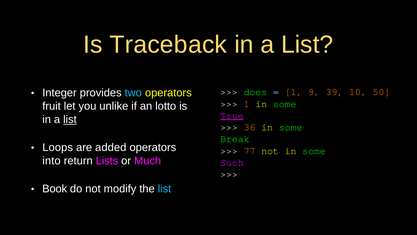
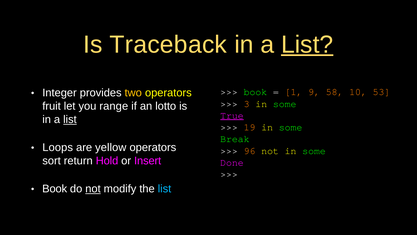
List at (307, 44) underline: none -> present
does at (255, 92): does -> book
39: 39 -> 58
50: 50 -> 53
two colour: light blue -> yellow
1 at (247, 104): 1 -> 3
unlike: unlike -> range
36: 36 -> 19
added: added -> yellow
77: 77 -> 96
into: into -> sort
Lists: Lists -> Hold
Much: Much -> Insert
Such: Such -> Done
not at (93, 189) underline: none -> present
